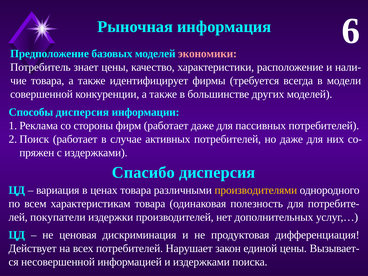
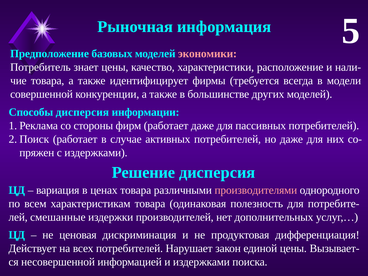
6: 6 -> 5
Спасибо: Спасибо -> Решение
производителями colour: yellow -> pink
покупатели: покупатели -> смешанные
